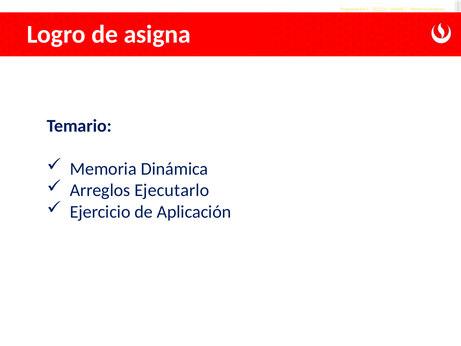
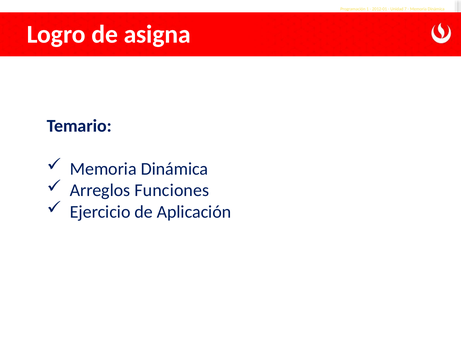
Ejecutarlo: Ejecutarlo -> Funciones
